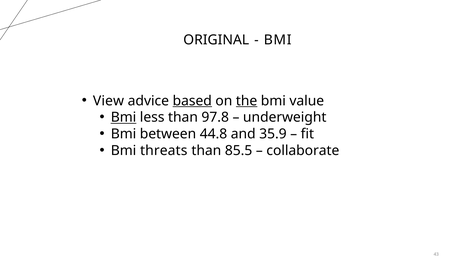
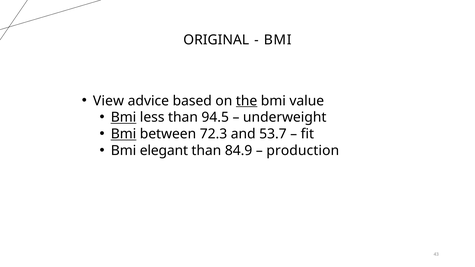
based underline: present -> none
97.8: 97.8 -> 94.5
Bmi at (124, 134) underline: none -> present
44.8: 44.8 -> 72.3
35.9: 35.9 -> 53.7
threats: threats -> elegant
85.5: 85.5 -> 84.9
collaborate: collaborate -> production
